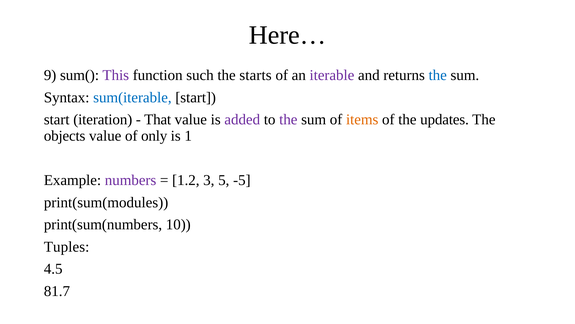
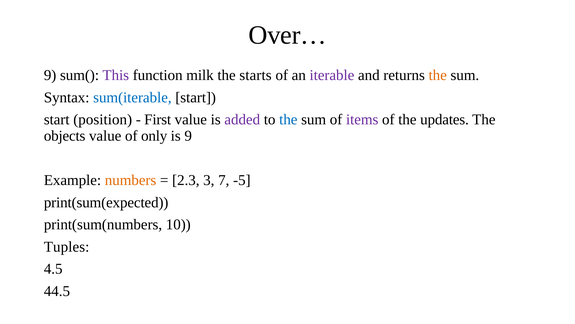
Here…: Here… -> Over…
such: such -> milk
the at (438, 75) colour: blue -> orange
iteration: iteration -> position
That: That -> First
the at (288, 119) colour: purple -> blue
items colour: orange -> purple
is 1: 1 -> 9
numbers colour: purple -> orange
1.2: 1.2 -> 2.3
5: 5 -> 7
print(sum(modules: print(sum(modules -> print(sum(expected
81.7: 81.7 -> 44.5
